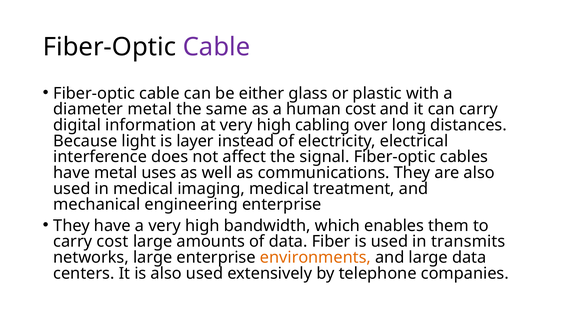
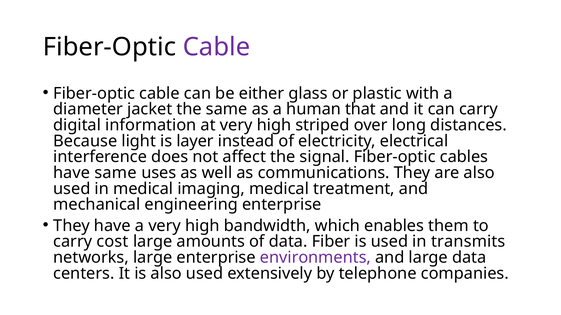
diameter metal: metal -> jacket
human cost: cost -> that
cabling: cabling -> striped
have metal: metal -> same
environments colour: orange -> purple
